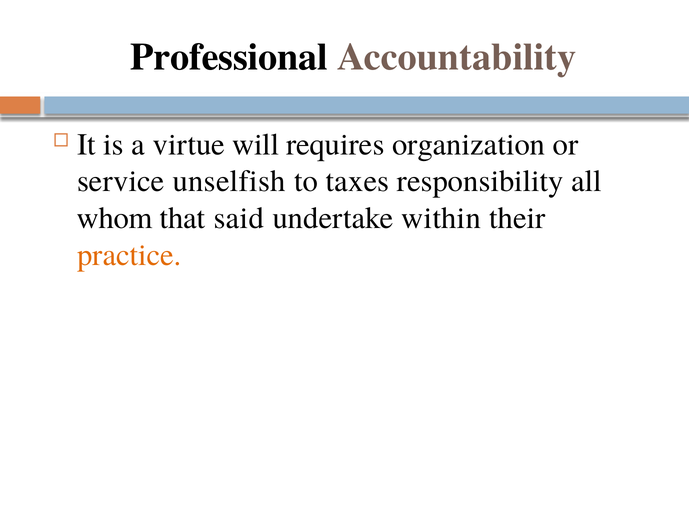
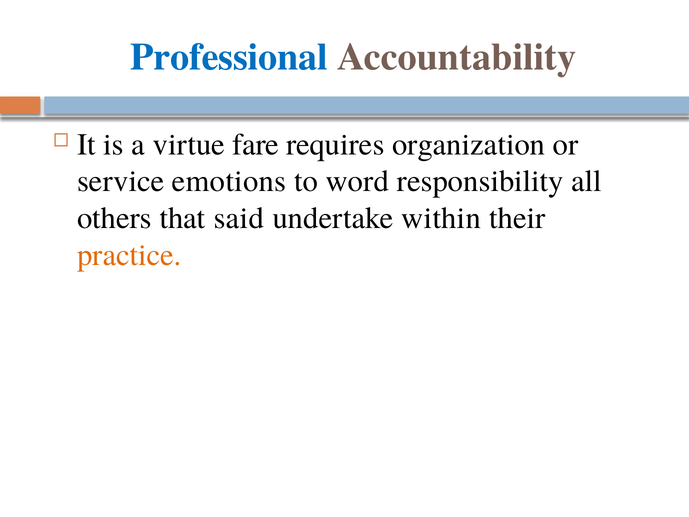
Professional colour: black -> blue
will: will -> fare
unselfish: unselfish -> emotions
taxes: taxes -> word
whom: whom -> others
